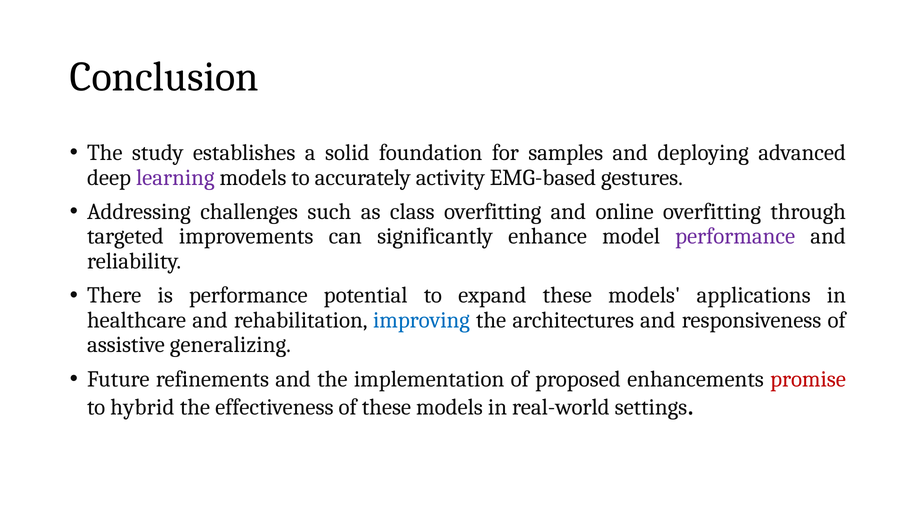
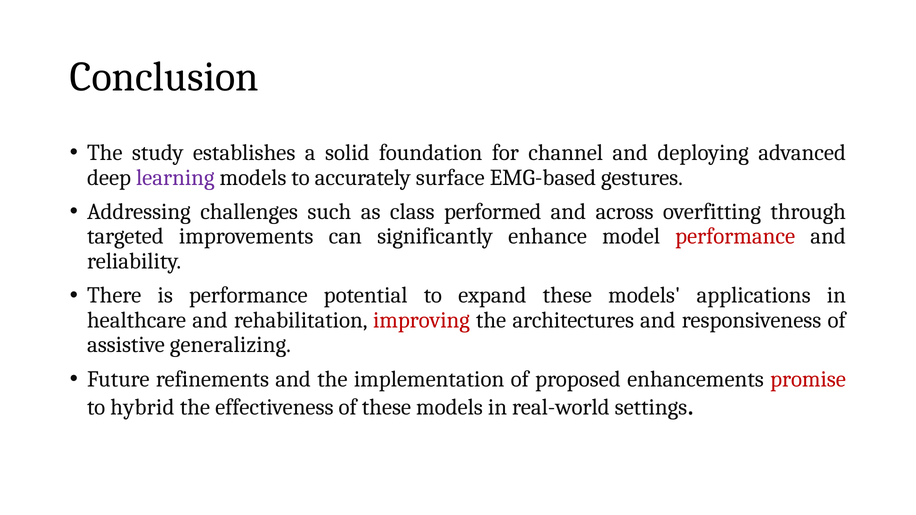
samples: samples -> channel
activity: activity -> surface
class overfitting: overfitting -> performed
online: online -> across
performance at (735, 237) colour: purple -> red
improving colour: blue -> red
